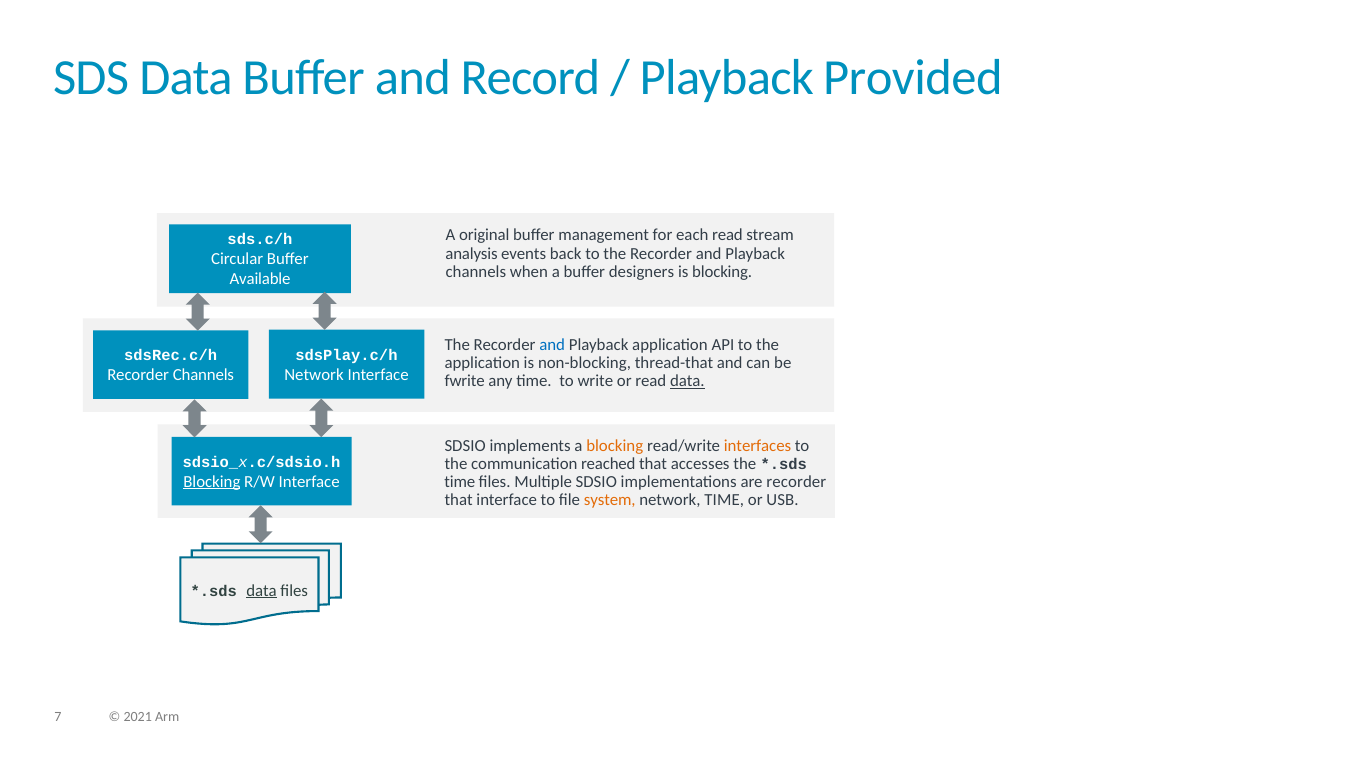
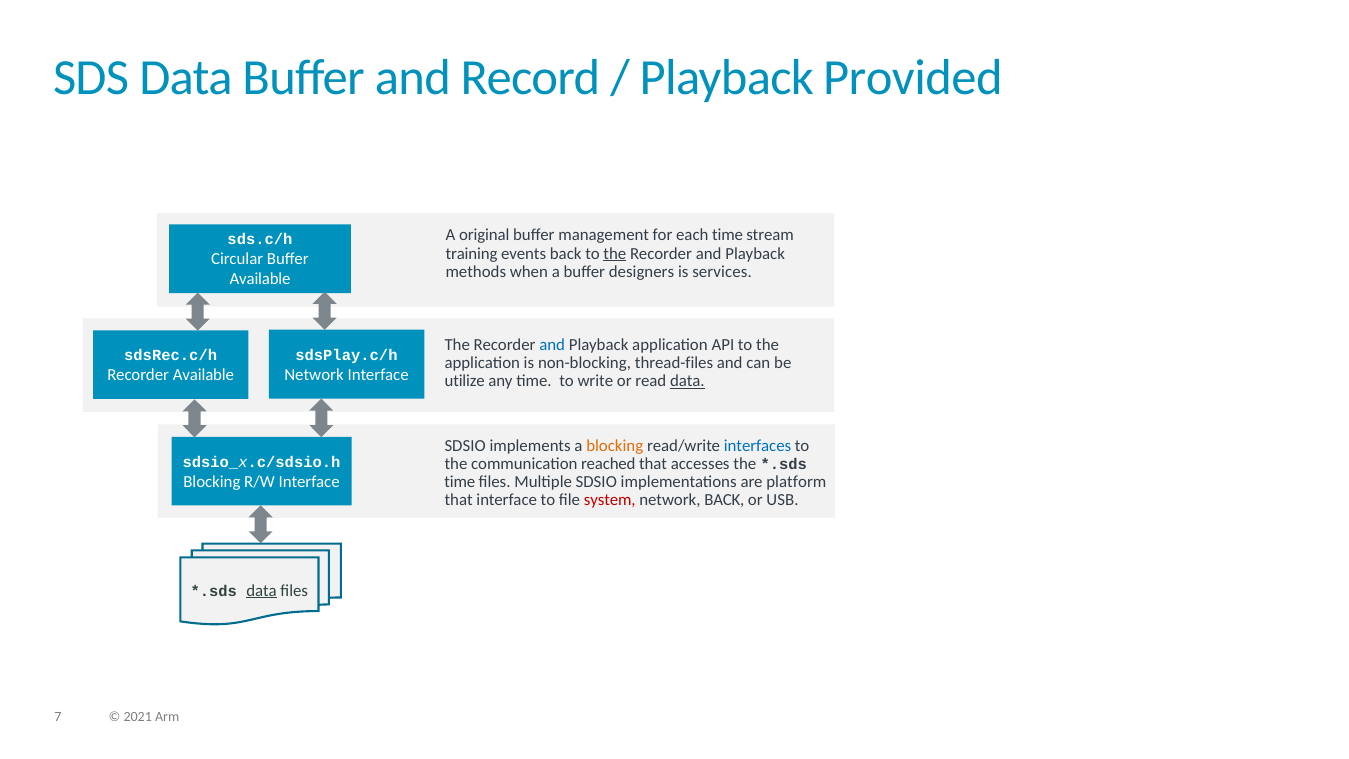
each read: read -> time
analysis: analysis -> training
the at (615, 253) underline: none -> present
channels at (476, 272): channels -> methods
is blocking: blocking -> services
thread-that: thread-that -> thread-files
Recorder Channels: Channels -> Available
fwrite: fwrite -> utilize
interfaces colour: orange -> blue
Blocking at (212, 482) underline: present -> none
are recorder: recorder -> platform
system colour: orange -> red
network TIME: TIME -> BACK
